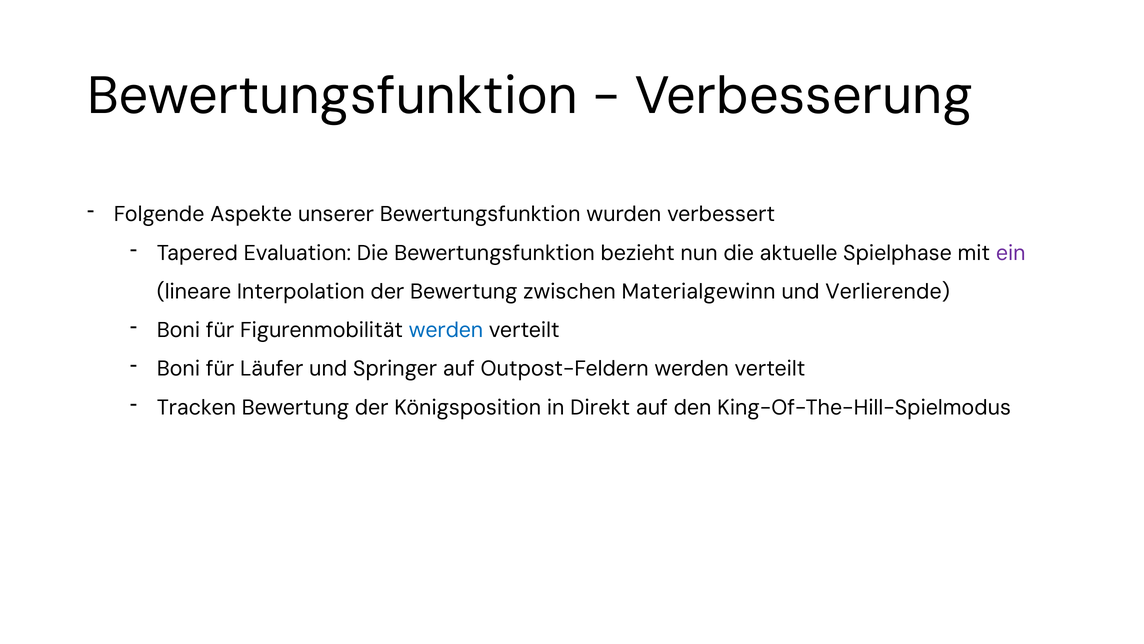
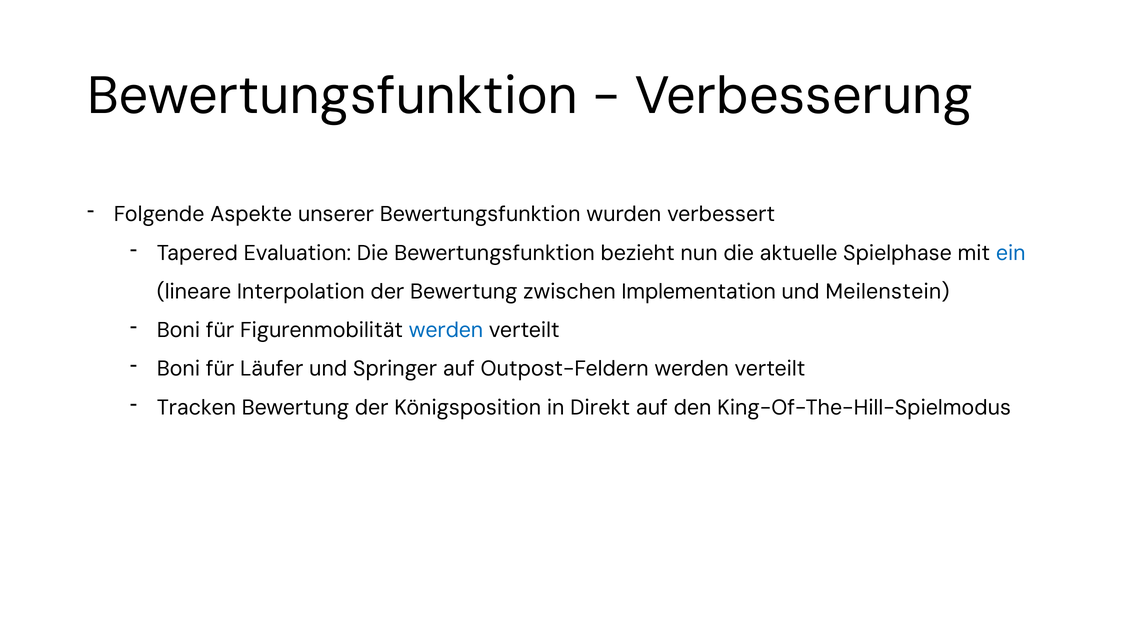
ein colour: purple -> blue
Materialgewinn: Materialgewinn -> Implementation
Verlierende: Verlierende -> Meilenstein
